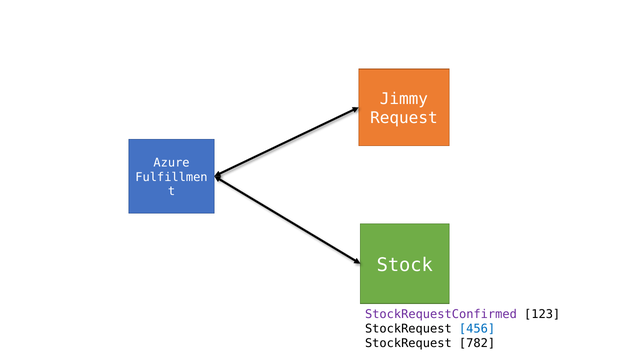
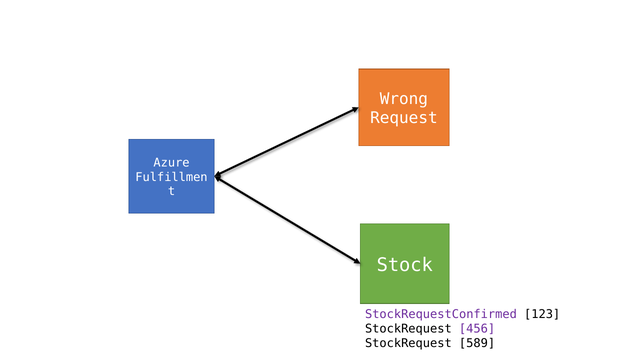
Jimmy: Jimmy -> Wrong
456 colour: blue -> purple
782: 782 -> 589
